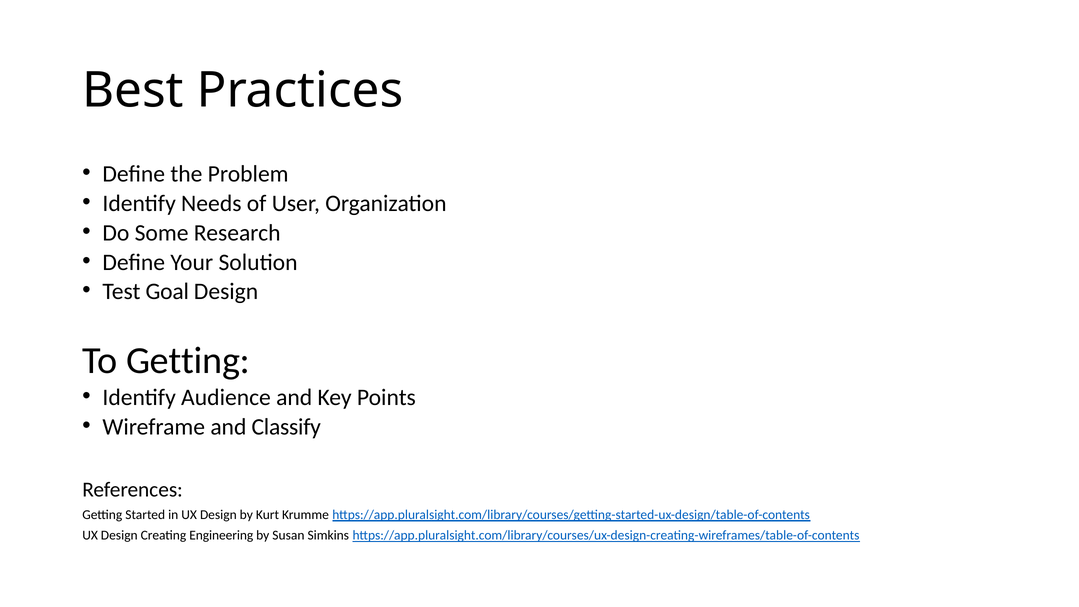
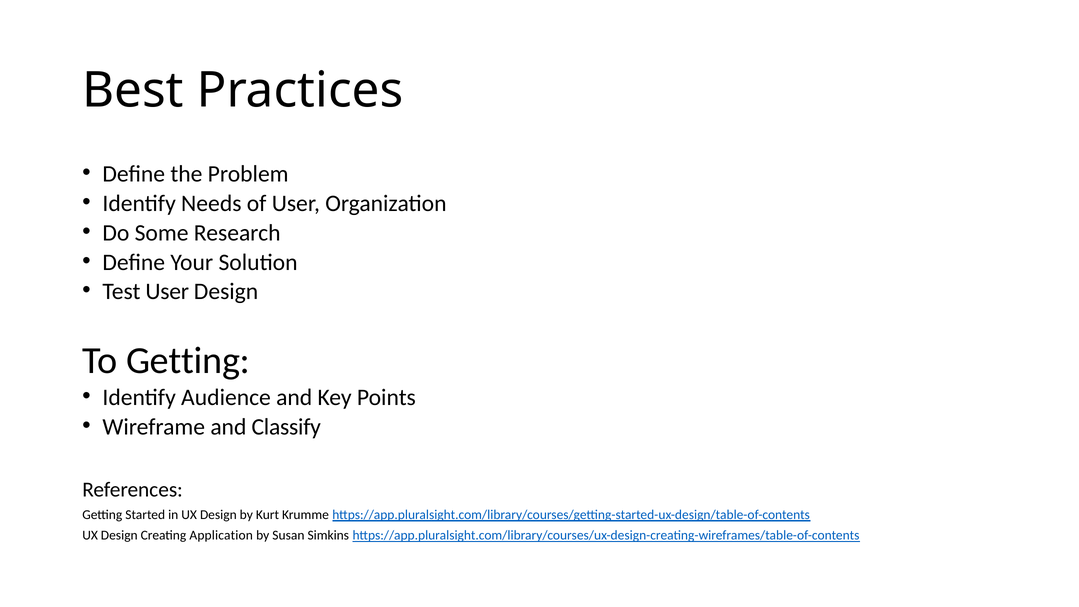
Test Goal: Goal -> User
Engineering: Engineering -> Application
